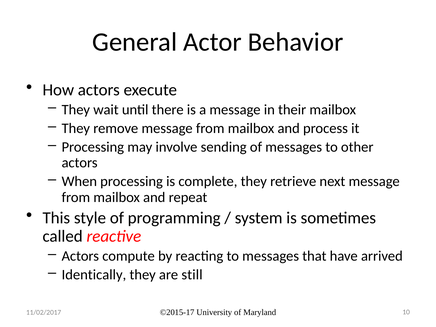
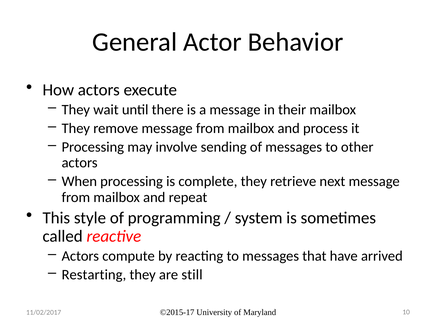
Identically: Identically -> Restarting
